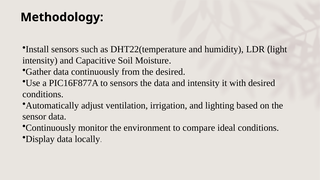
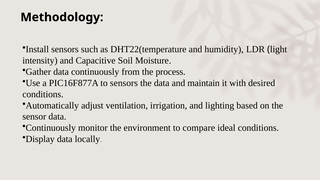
the desired: desired -> process
and intensity: intensity -> maintain
